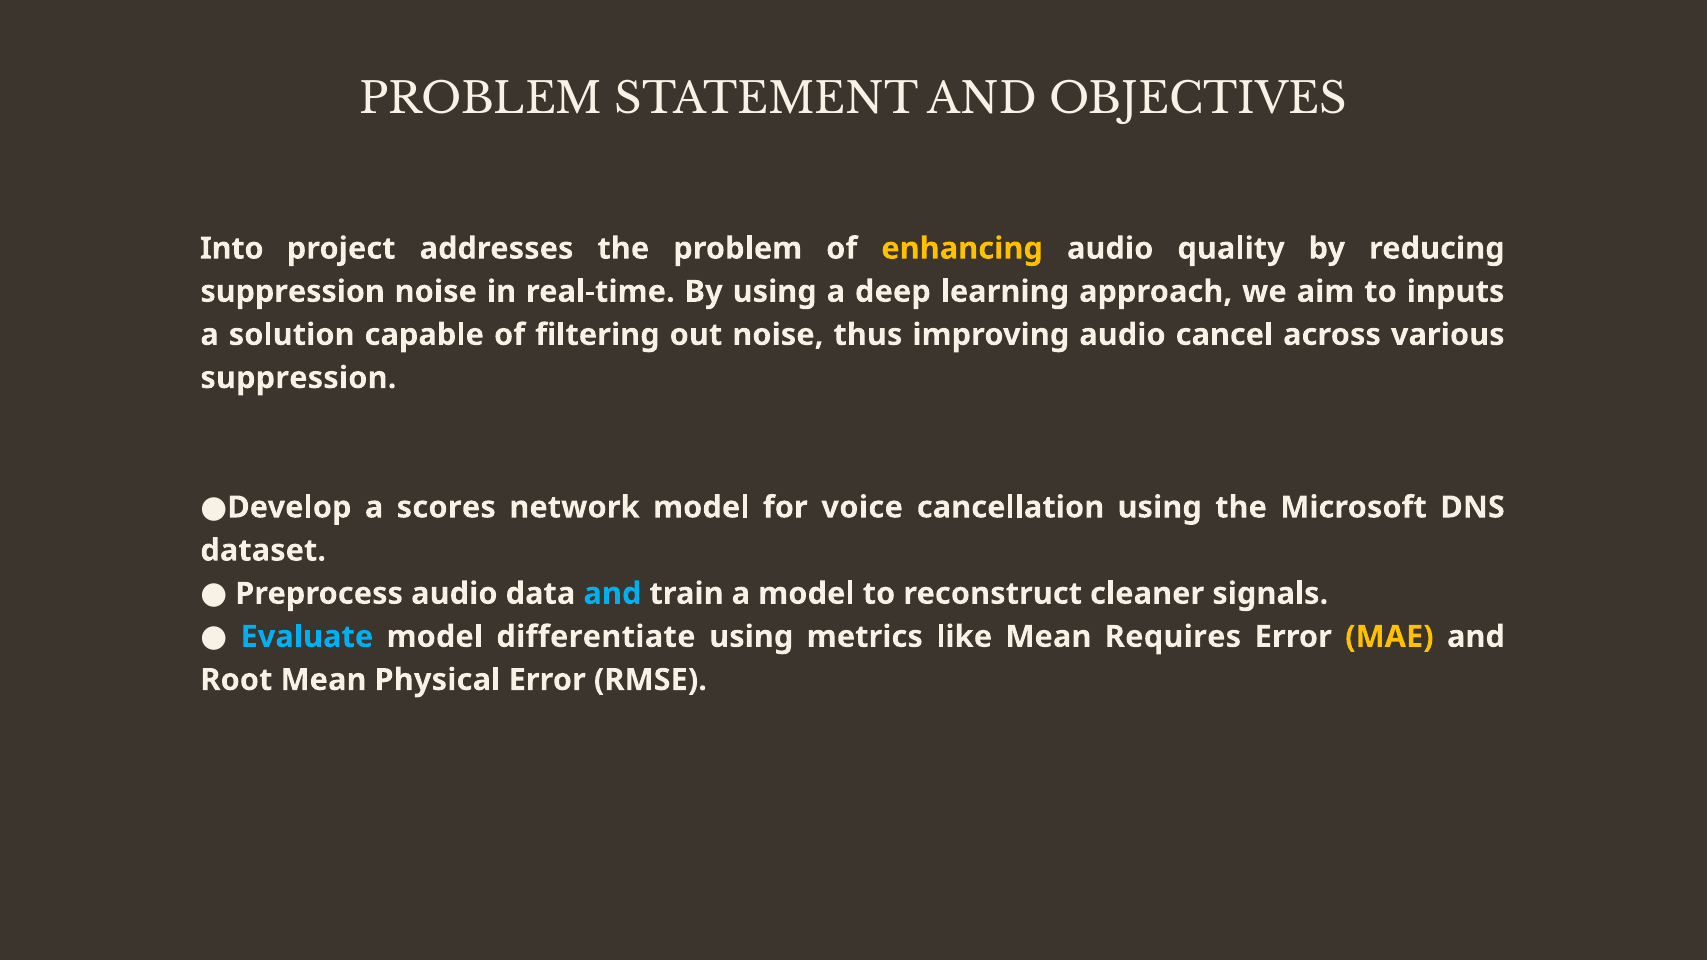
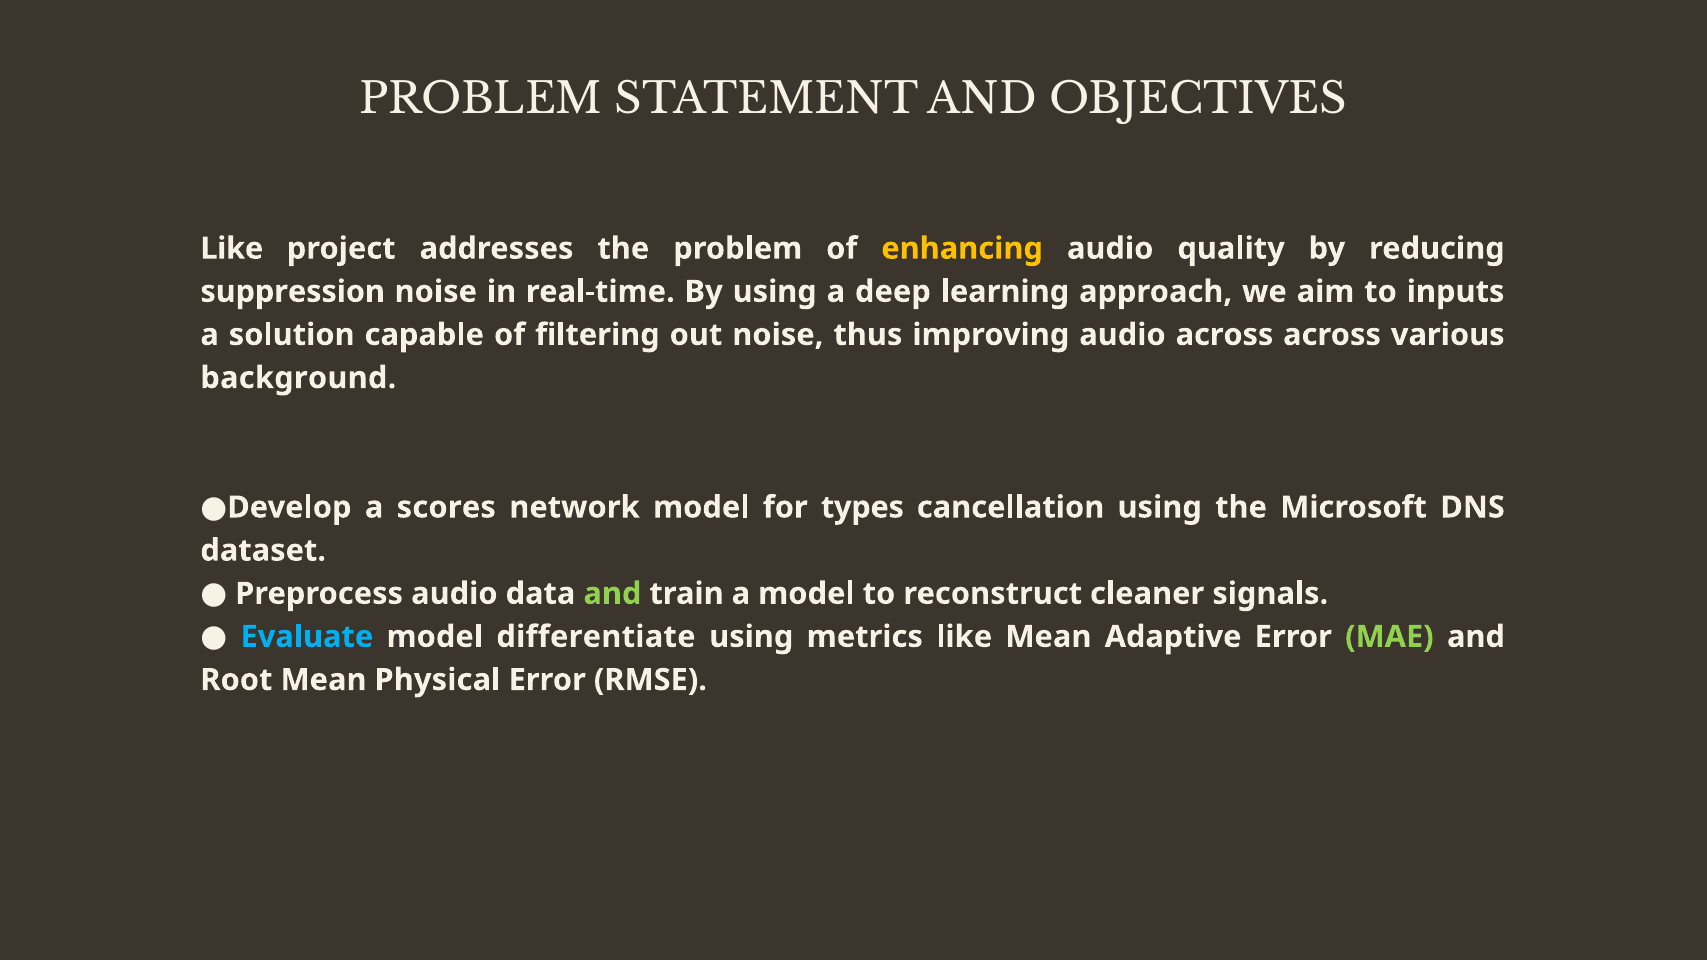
Into at (232, 249): Into -> Like
audio cancel: cancel -> across
suppression at (298, 378): suppression -> background
voice: voice -> types
and at (612, 594) colour: light blue -> light green
Requires: Requires -> Adaptive
MAE colour: yellow -> light green
